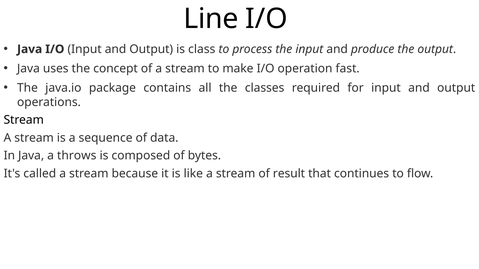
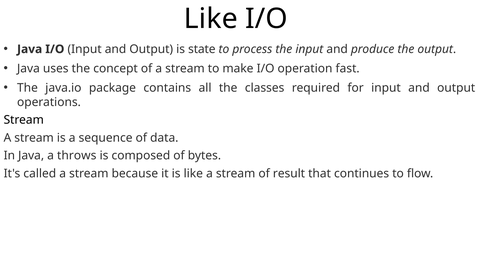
Line at (211, 19): Line -> Like
class: class -> state
